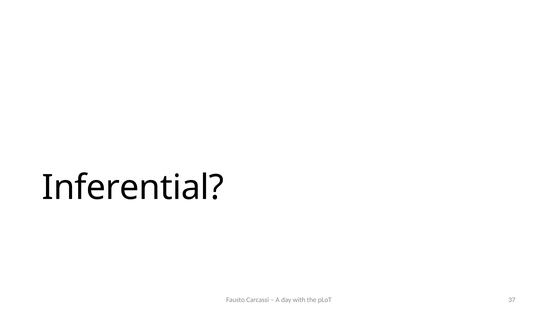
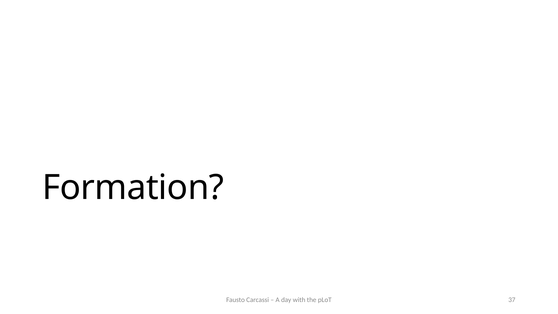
Inferential: Inferential -> Formation
